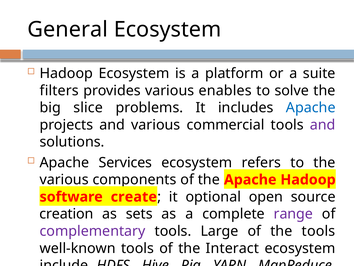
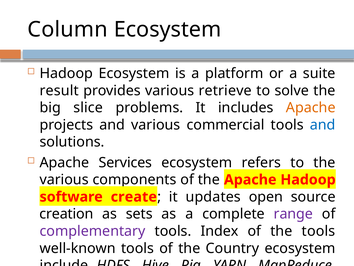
General: General -> Column
filters: filters -> result
enables: enables -> retrieve
Apache at (311, 108) colour: blue -> orange
and at (323, 125) colour: purple -> blue
optional: optional -> updates
Large: Large -> Index
Interact: Interact -> Country
